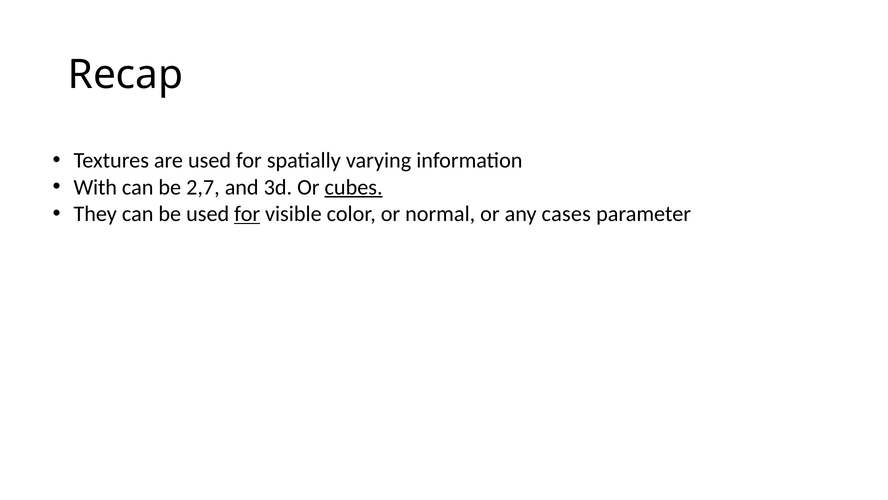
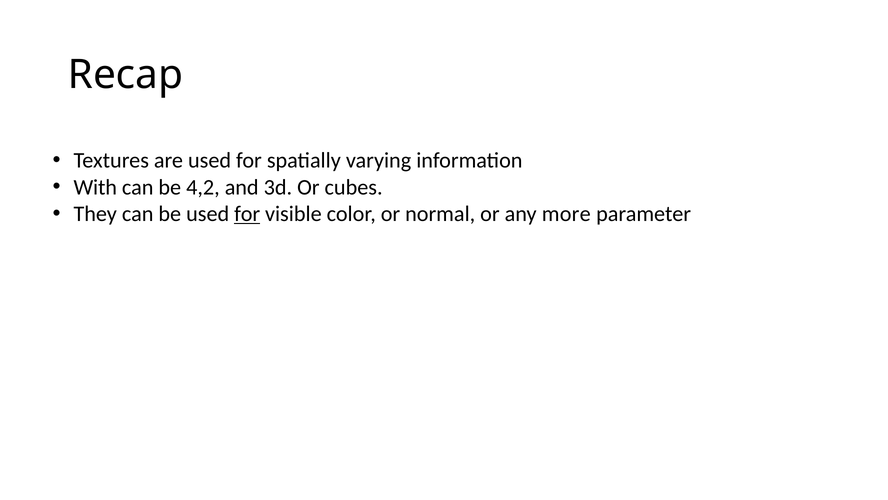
2,7: 2,7 -> 4,2
cubes underline: present -> none
cases: cases -> more
